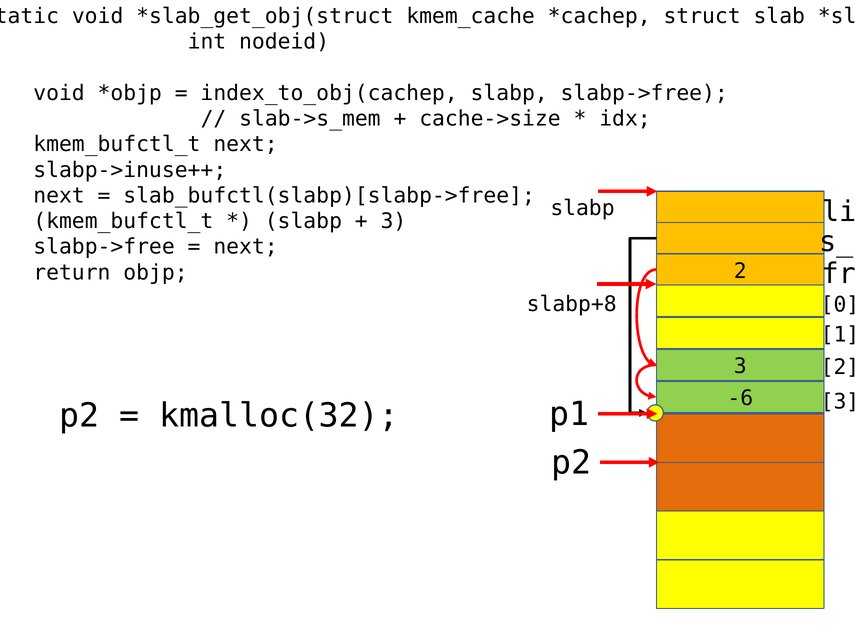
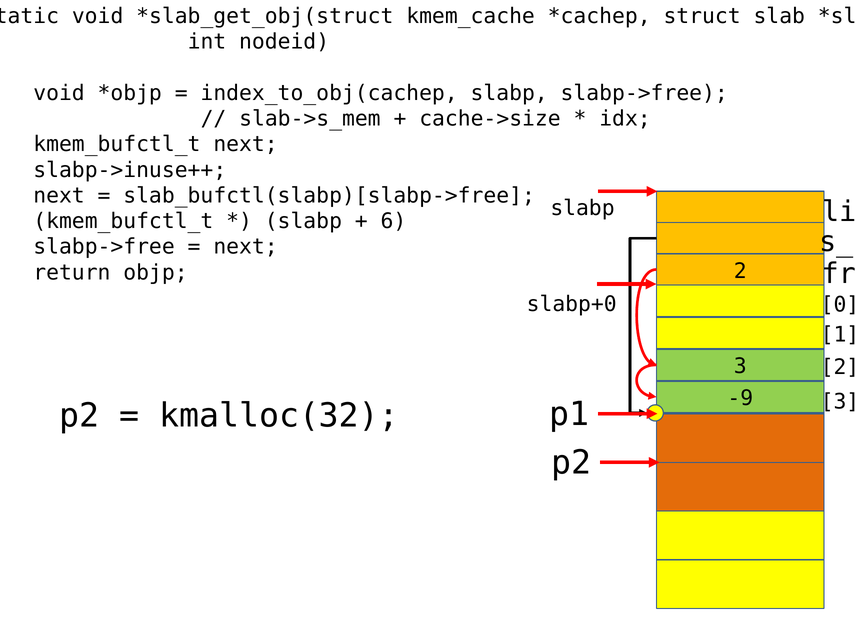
3 at (393, 221): 3 -> 6
slabp+8: slabp+8 -> slabp+0
-6: -6 -> -9
